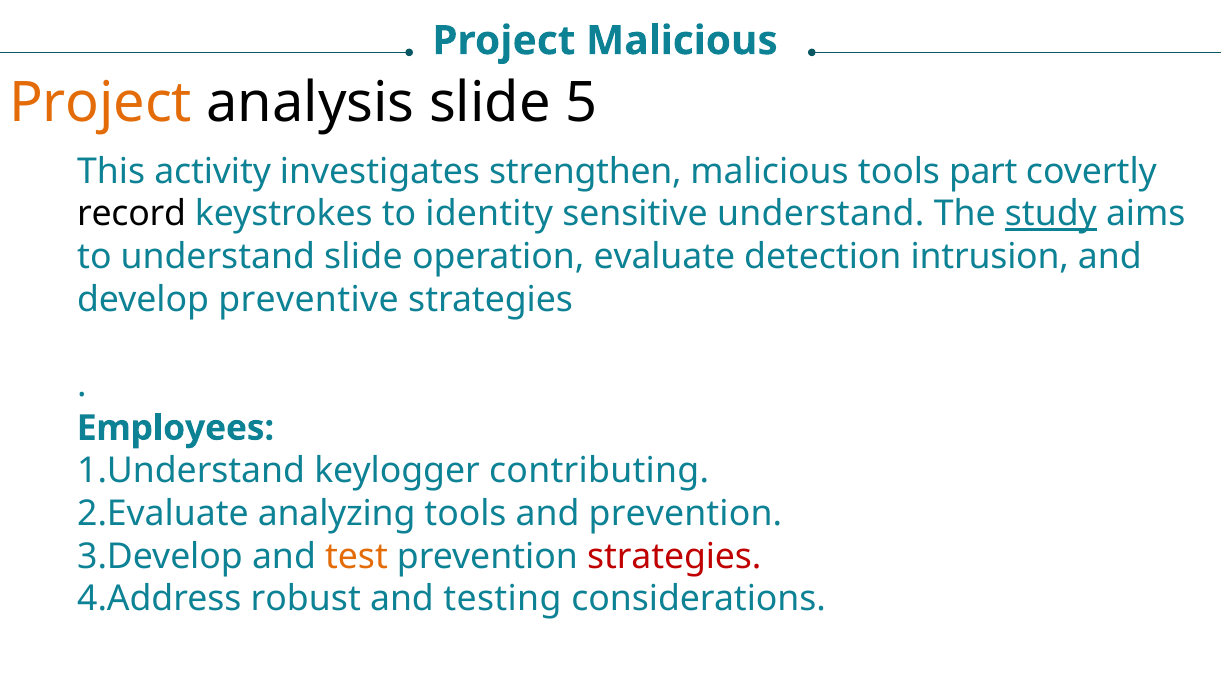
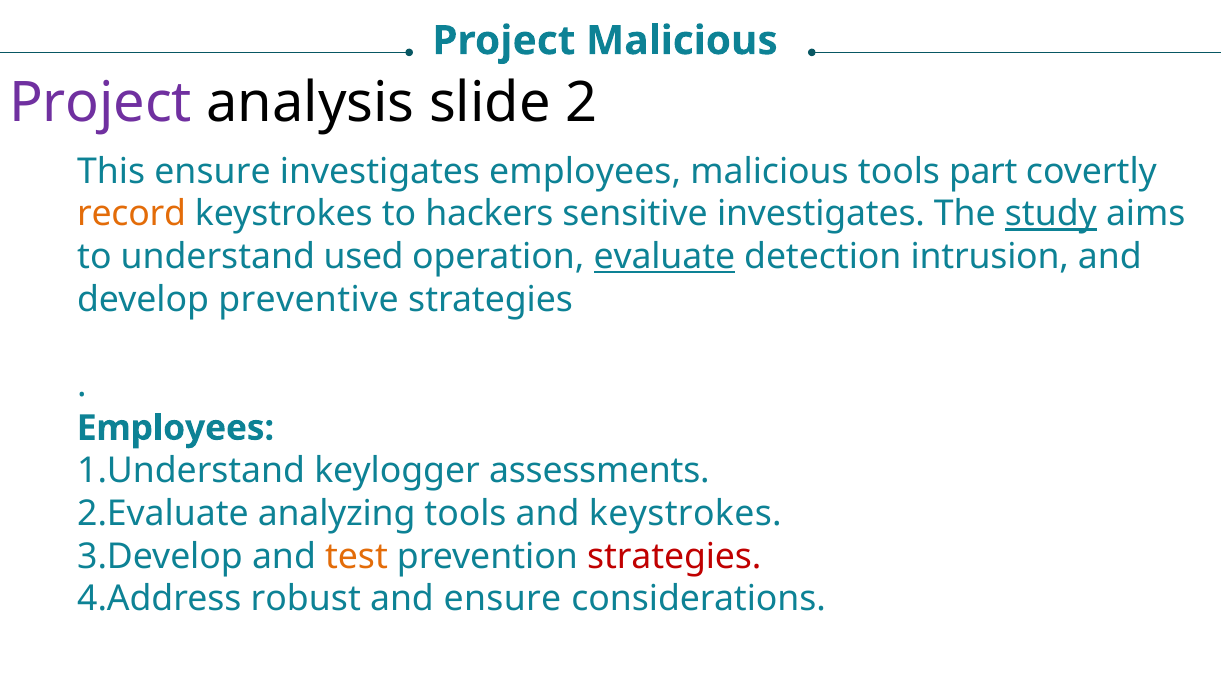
Project at (101, 103) colour: orange -> purple
5: 5 -> 2
This activity: activity -> ensure
investigates strengthen: strengthen -> employees
record colour: black -> orange
identity: identity -> hackers
sensitive understand: understand -> investigates
understand slide: slide -> used
evaluate underline: none -> present
contributing: contributing -> assessments
and prevention: prevention -> keystrokes
and testing: testing -> ensure
